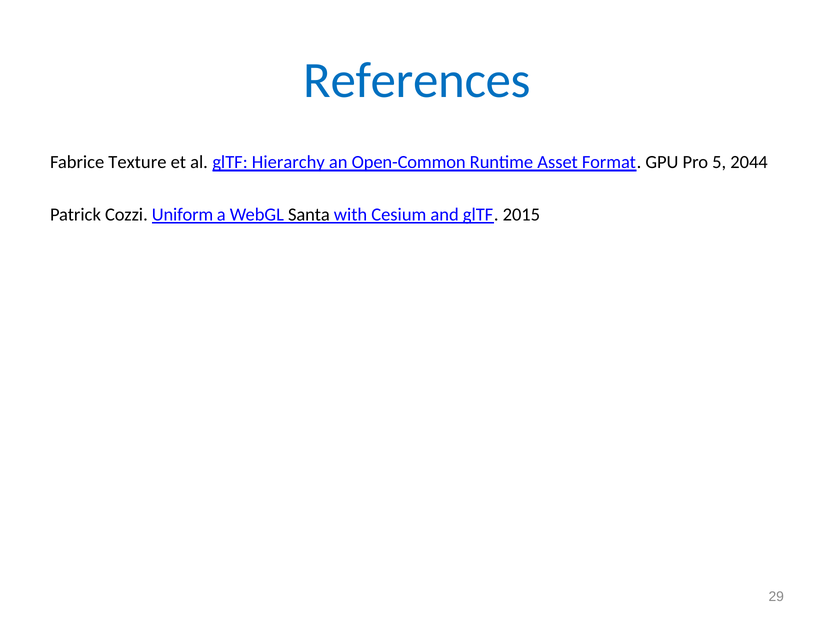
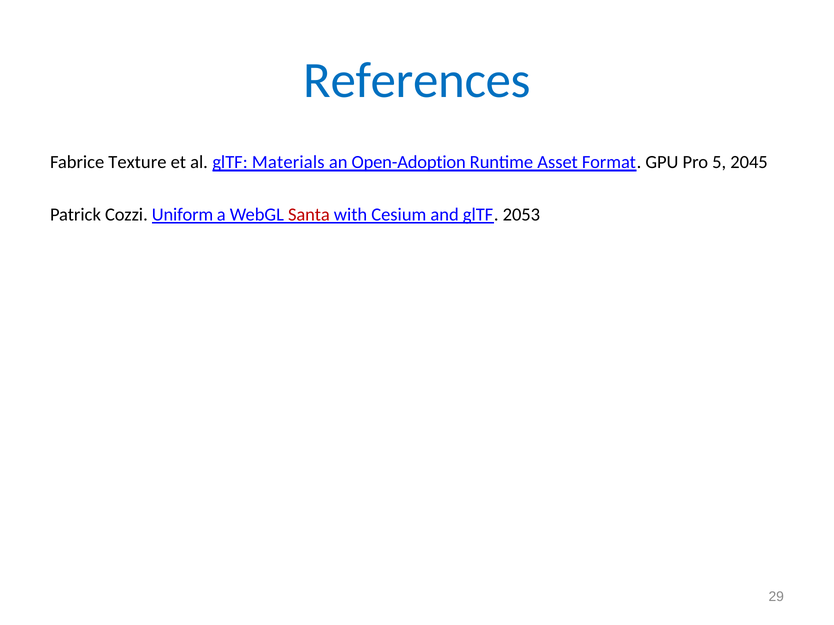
Hierarchy: Hierarchy -> Materials
Open-Common: Open-Common -> Open-Adoption
2044: 2044 -> 2045
Santa colour: black -> red
2015: 2015 -> 2053
